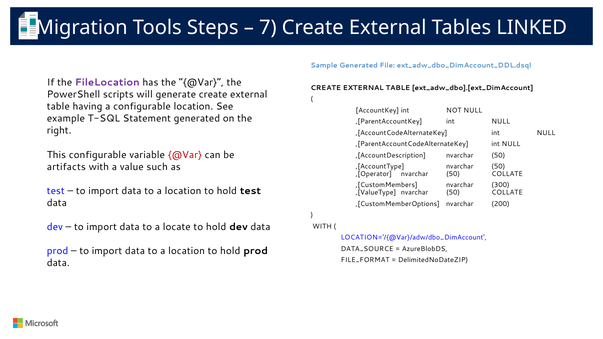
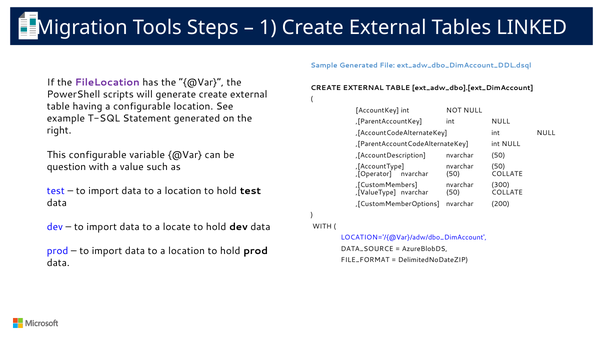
7: 7 -> 1
@Var at (185, 155) colour: red -> black
artifacts: artifacts -> question
